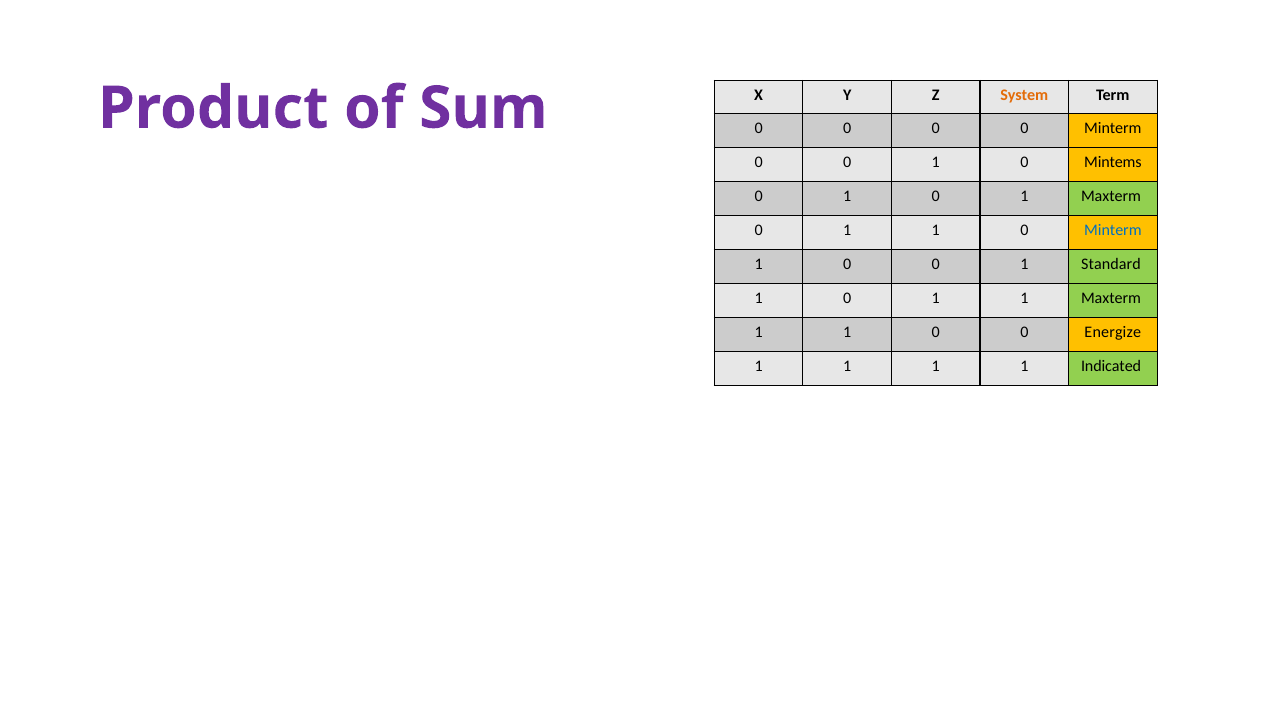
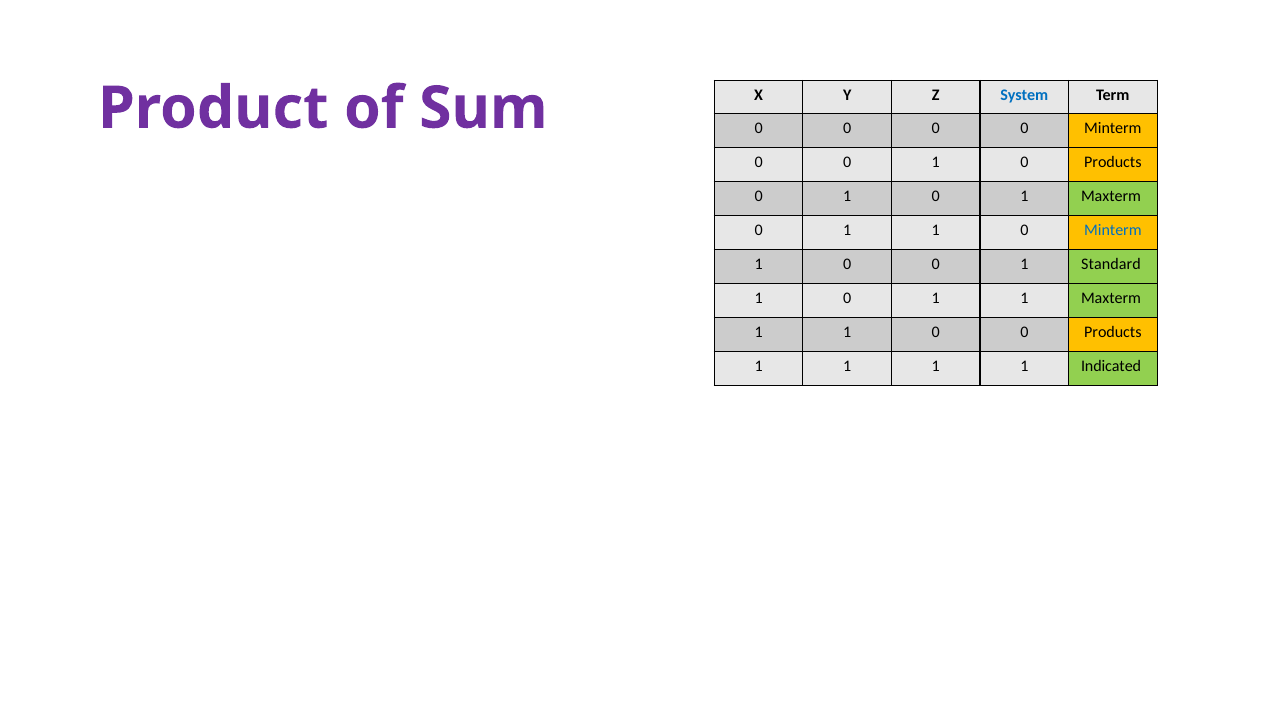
System colour: orange -> blue
1 0 Mintems: Mintems -> Products
0 0 Energize: Energize -> Products
